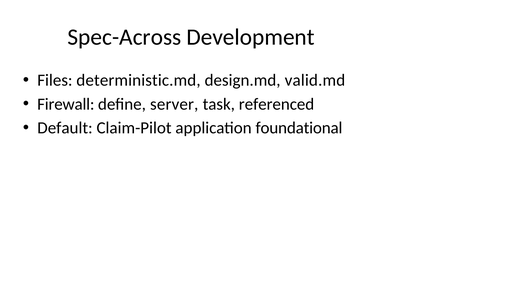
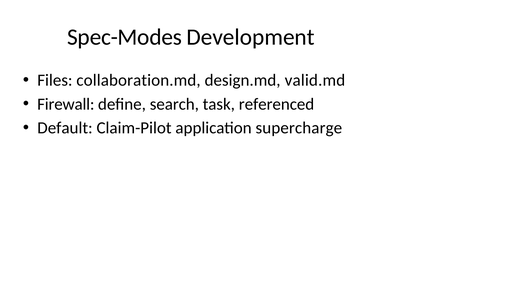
Spec-Across: Spec-Across -> Spec-Modes
deterministic.md: deterministic.md -> collaboration.md
server: server -> search
foundational: foundational -> supercharge
